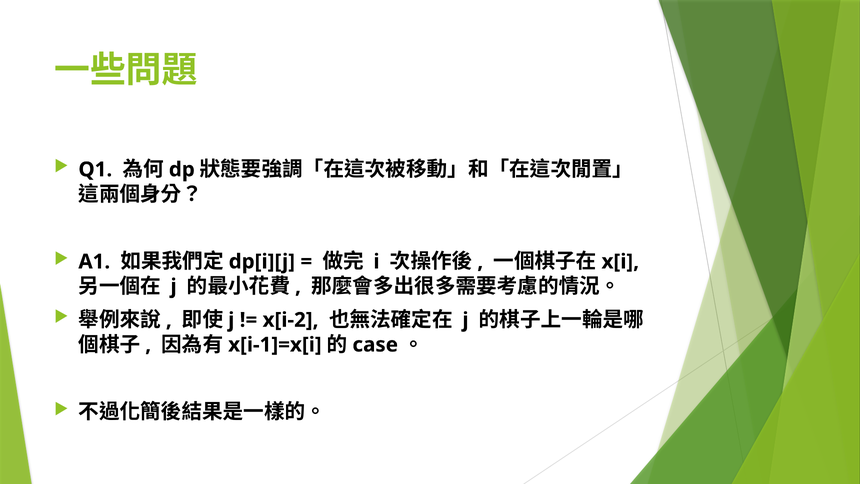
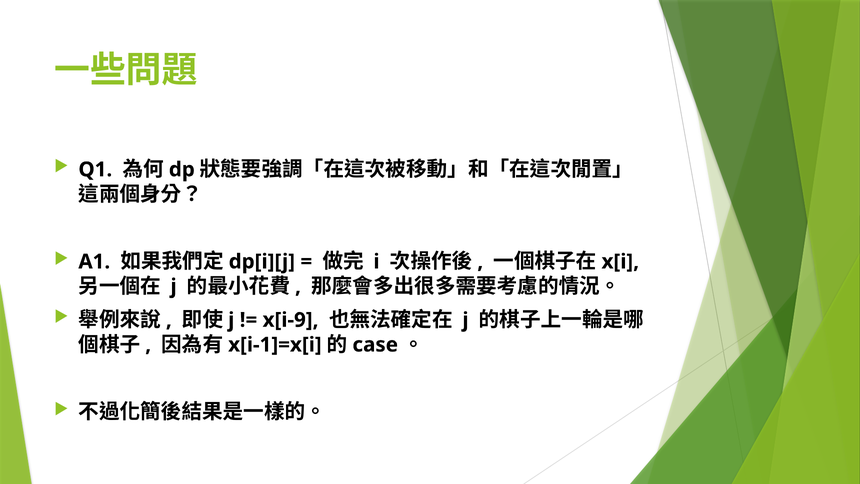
x[i-2: x[i-2 -> x[i-9
